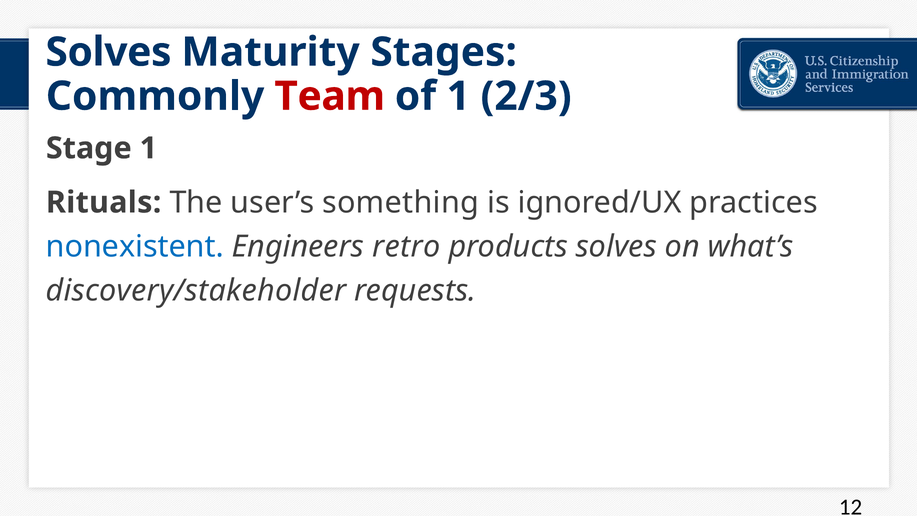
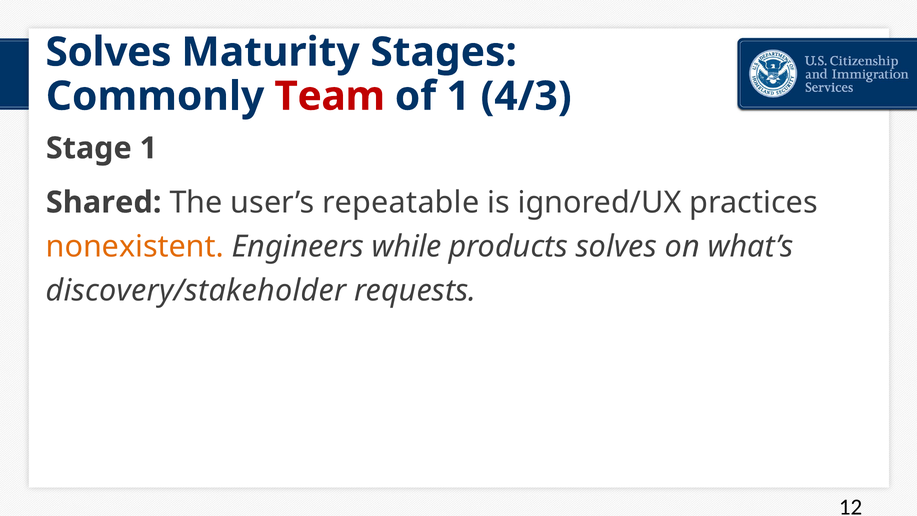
2/3: 2/3 -> 4/3
Rituals: Rituals -> Shared
something: something -> repeatable
nonexistent colour: blue -> orange
retro: retro -> while
